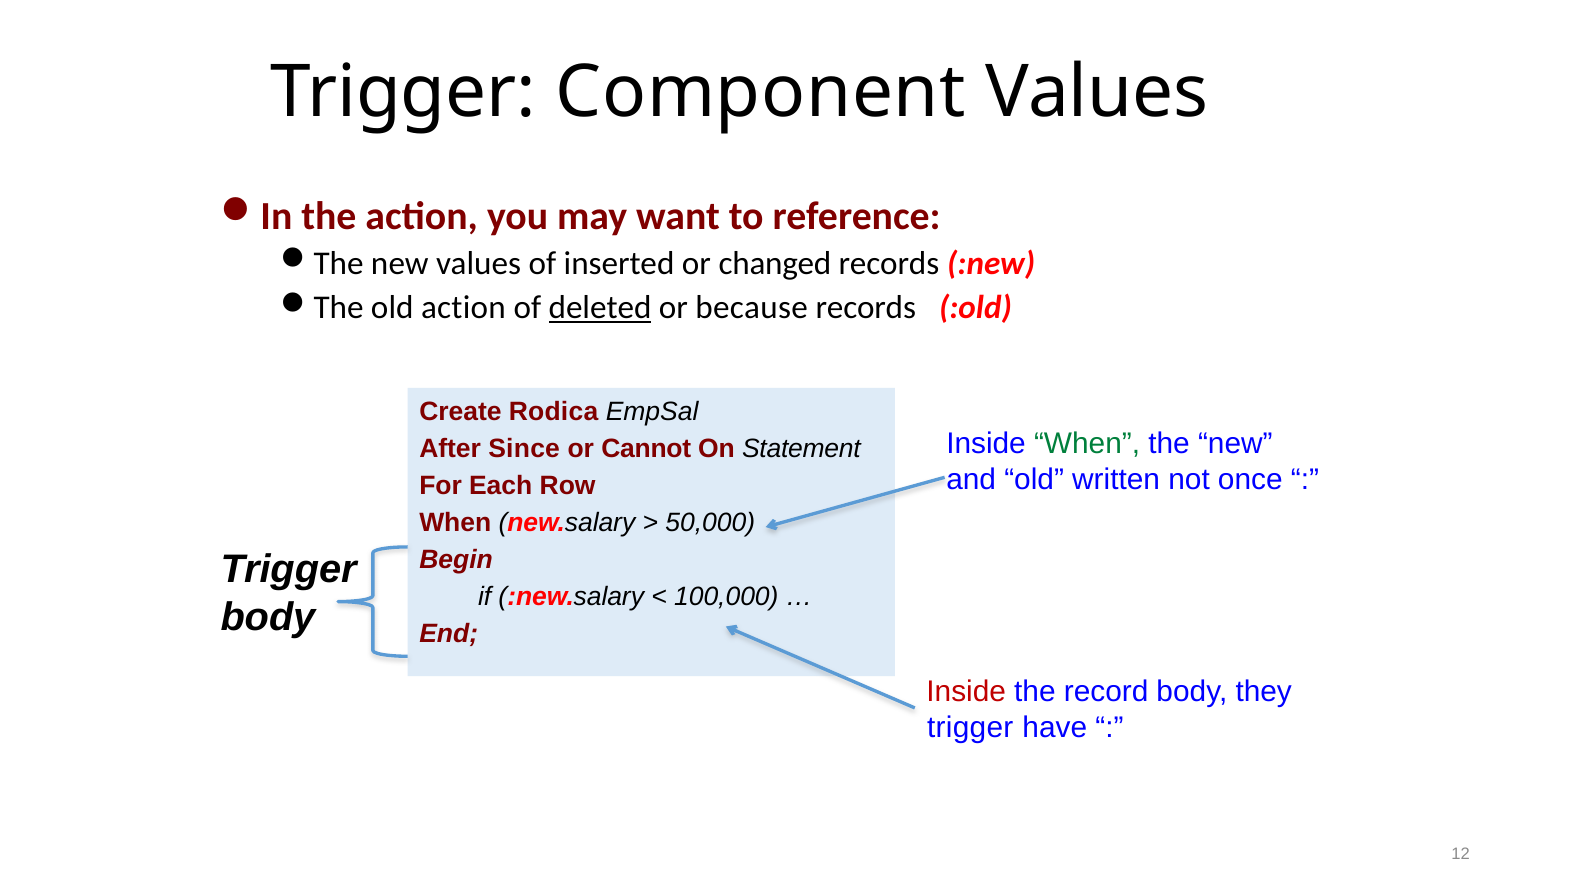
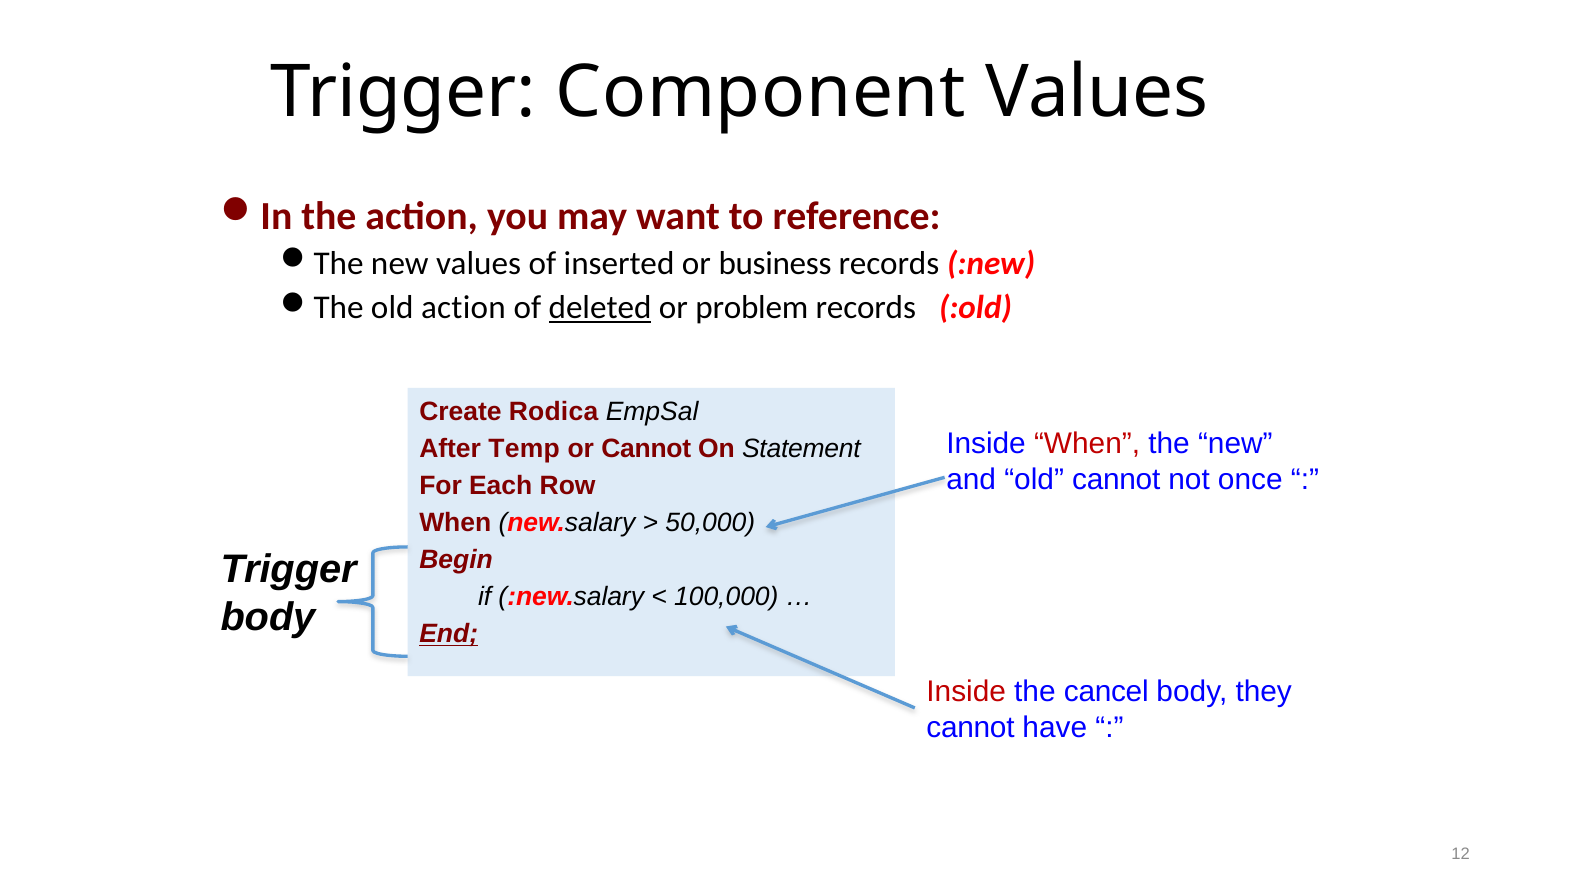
changed: changed -> business
because: because -> problem
When at (1087, 443) colour: green -> red
Since: Since -> Temp
old written: written -> cannot
End underline: none -> present
record: record -> cancel
trigger at (970, 728): trigger -> cannot
